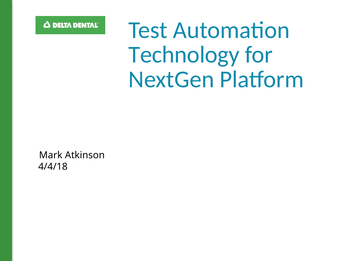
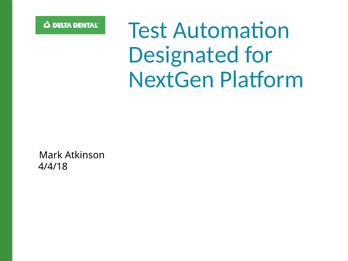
Technology: Technology -> Designated
